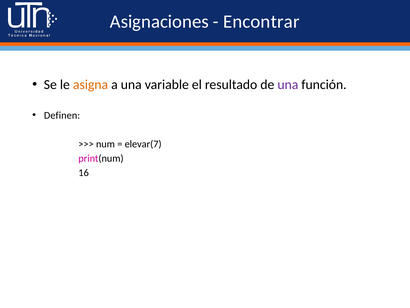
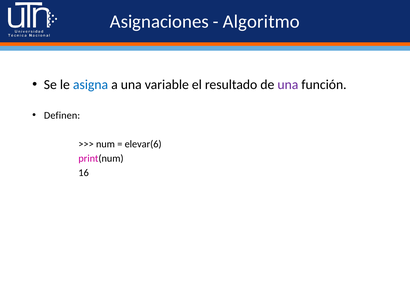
Encontrar: Encontrar -> Algoritmo
asigna colour: orange -> blue
elevar(7: elevar(7 -> elevar(6
